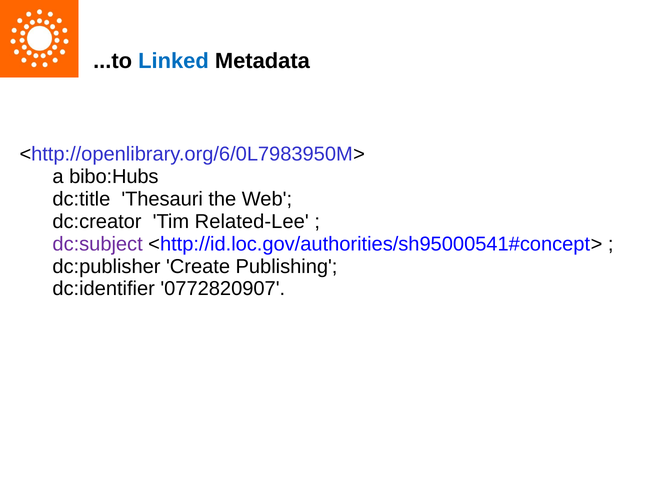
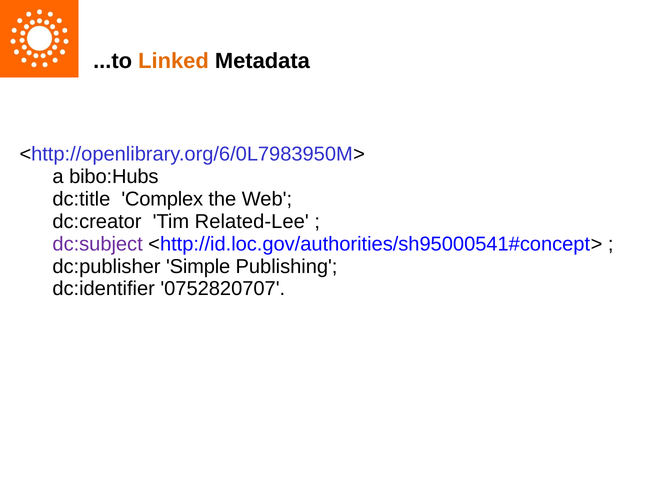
Linked colour: blue -> orange
Thesauri: Thesauri -> Complex
Create: Create -> Simple
0772820907: 0772820907 -> 0752820707
